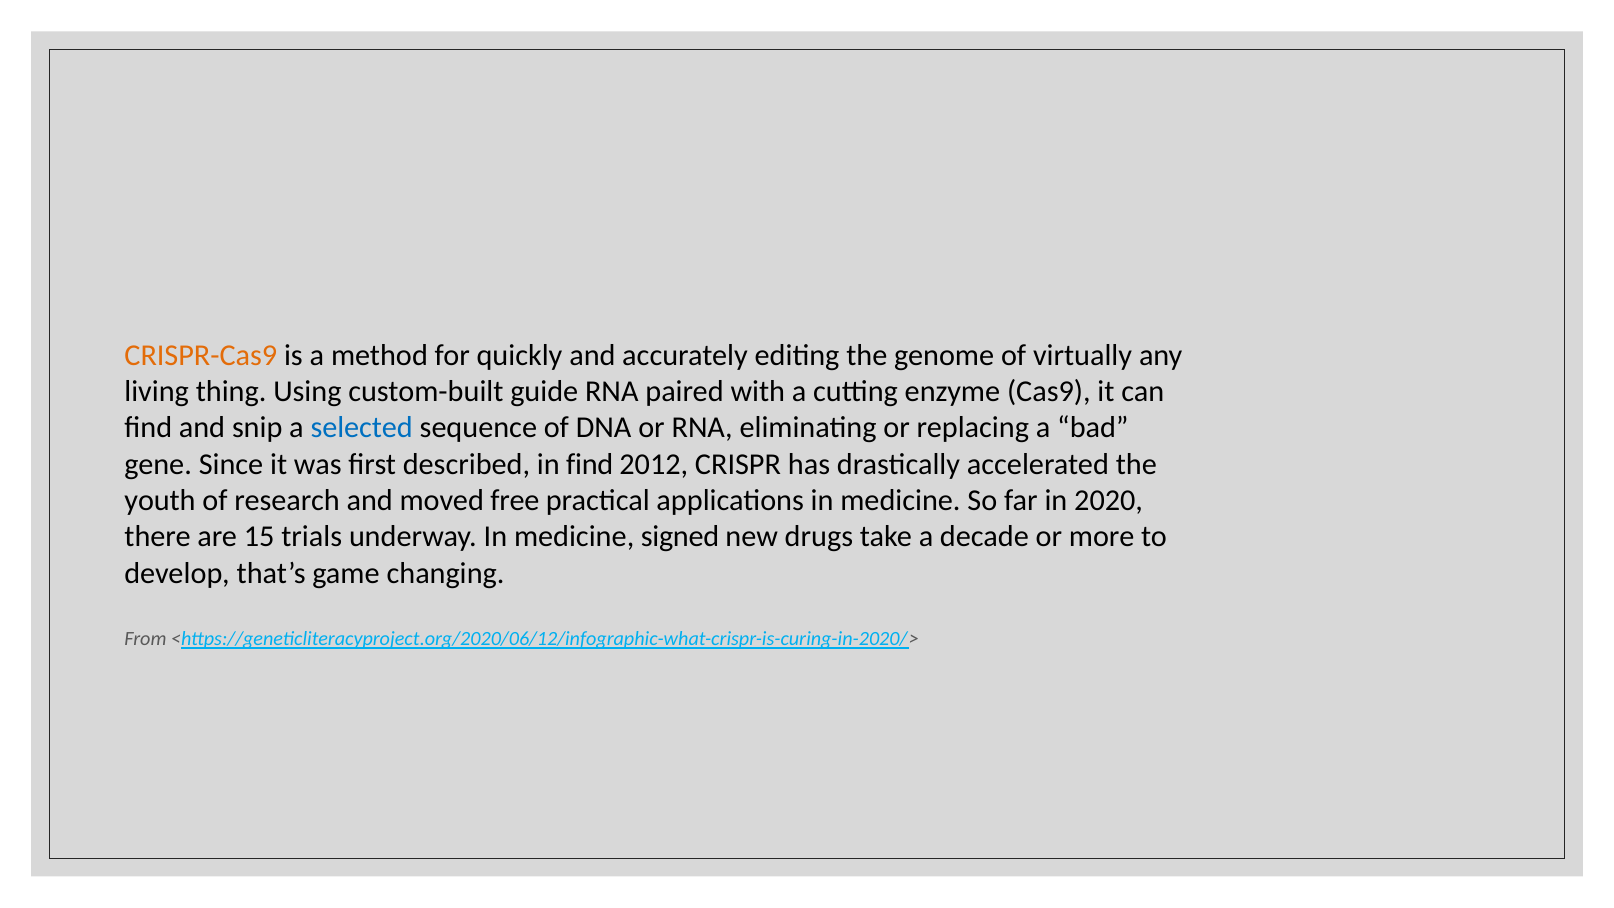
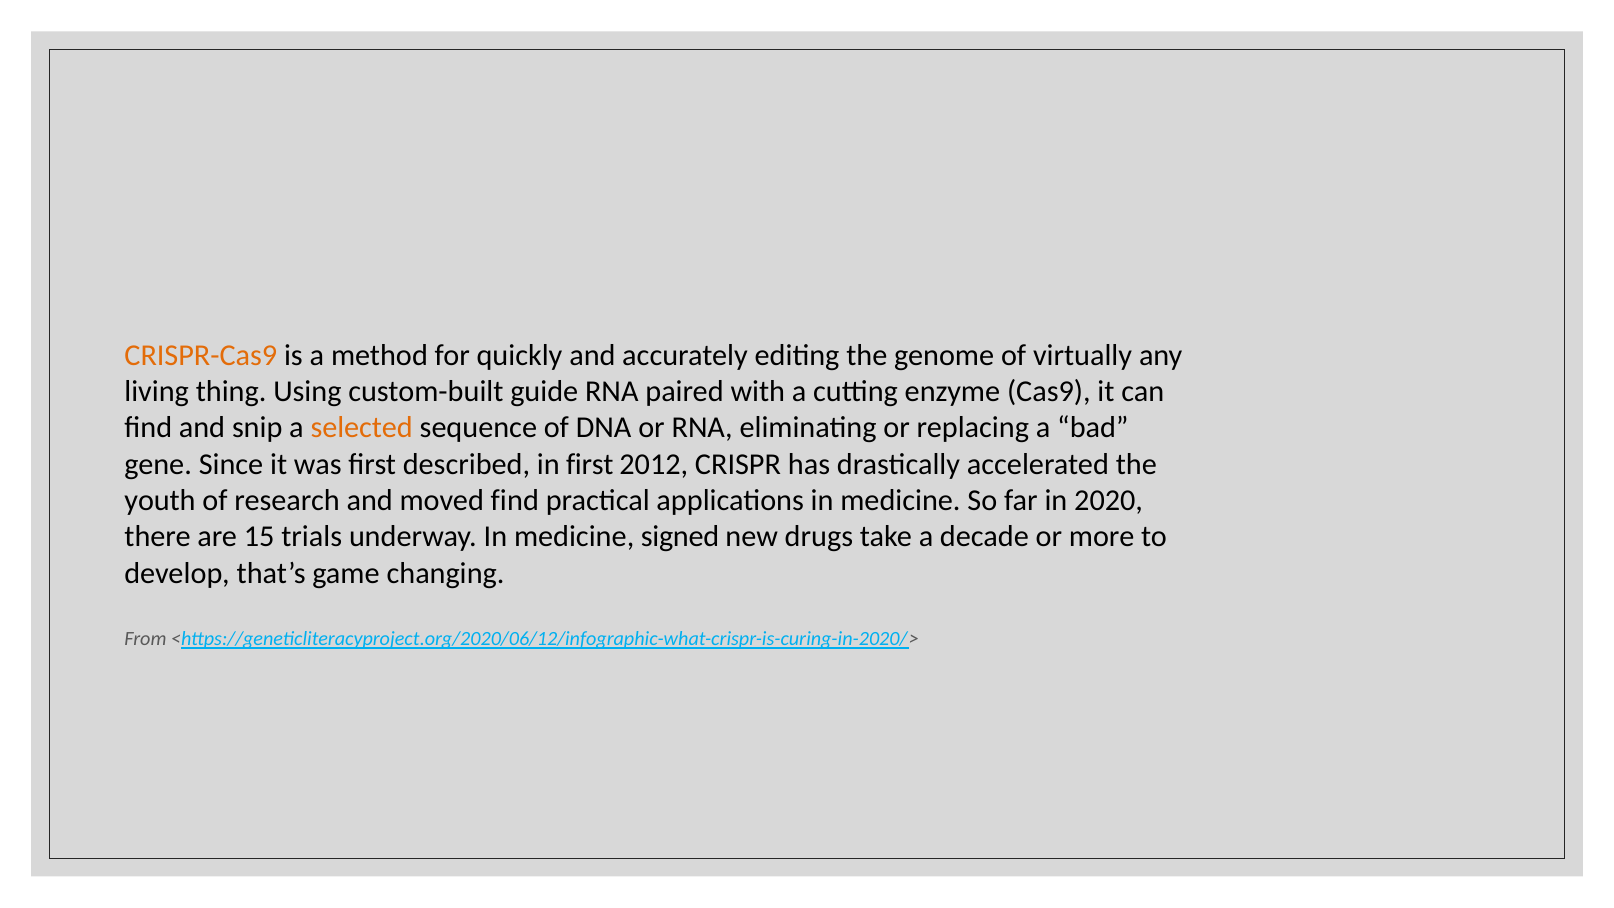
selected colour: blue -> orange
in find: find -> first
moved free: free -> find
